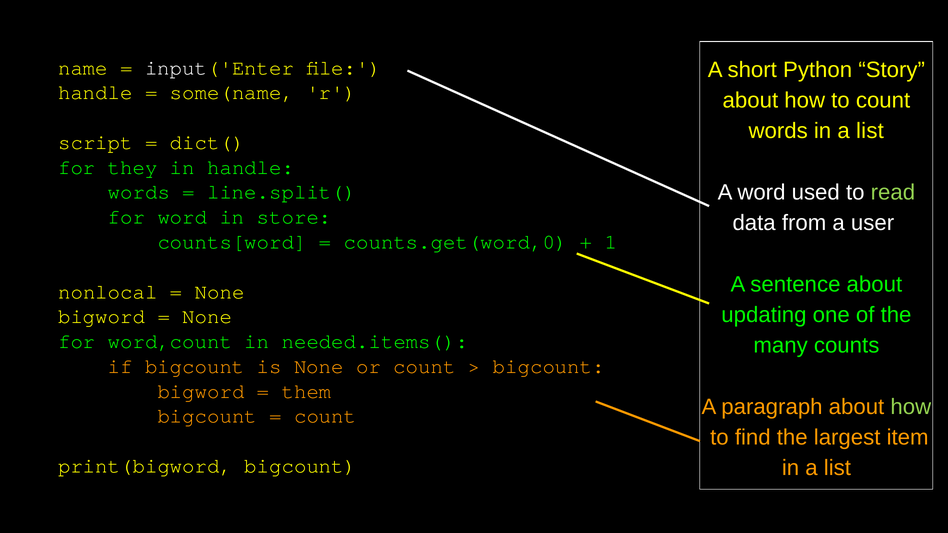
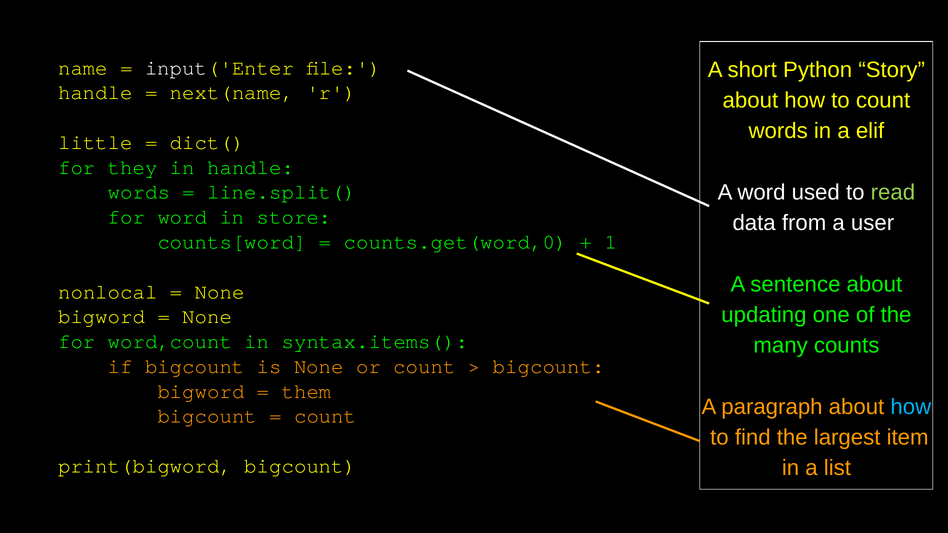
some(name: some(name -> next(name
words in a list: list -> elif
script: script -> little
needed.items(: needed.items( -> syntax.items(
how at (911, 407) colour: light green -> light blue
